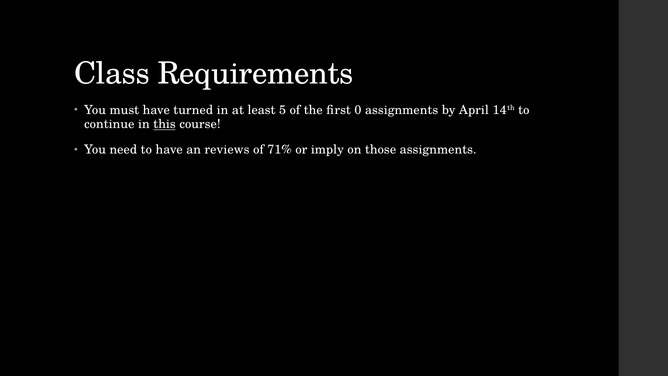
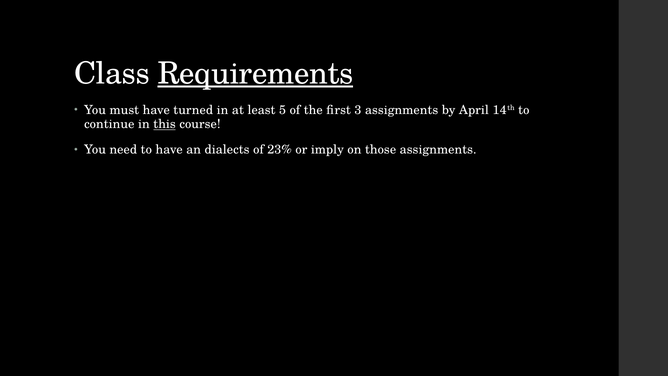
Requirements underline: none -> present
0: 0 -> 3
reviews: reviews -> dialects
71%: 71% -> 23%
